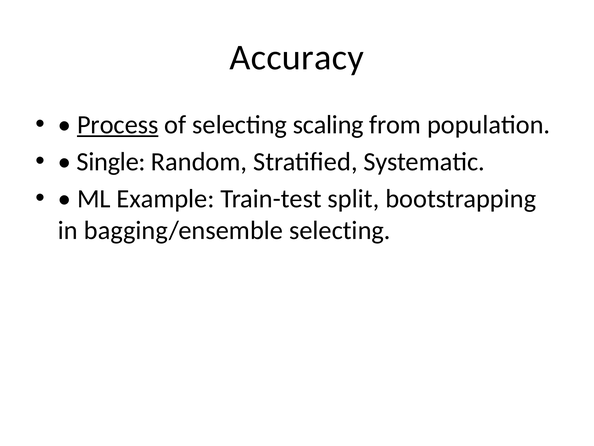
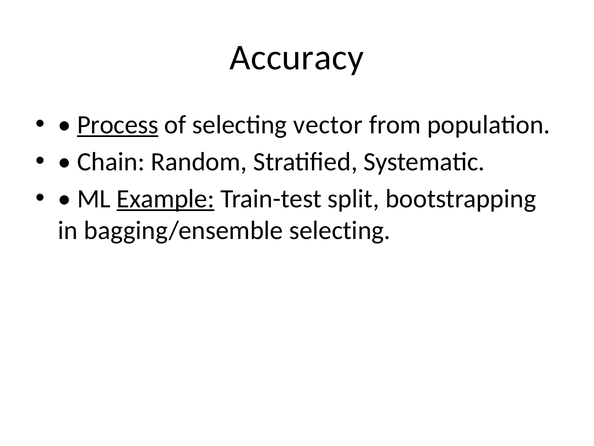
scaling: scaling -> vector
Single: Single -> Chain
Example underline: none -> present
